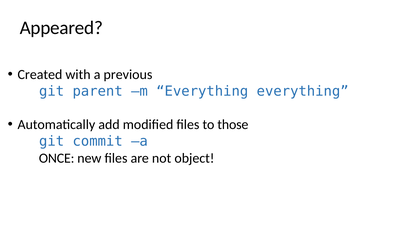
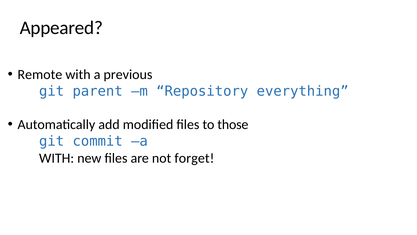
Created: Created -> Remote
m Everything: Everything -> Repository
ONCE at (57, 158): ONCE -> WITH
object: object -> forget
